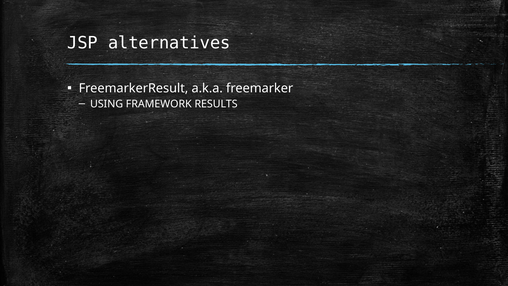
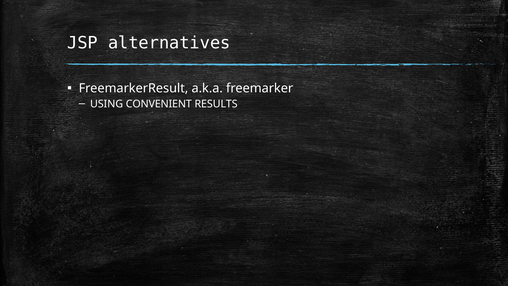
FRAMEWORK: FRAMEWORK -> CONVENIENT
